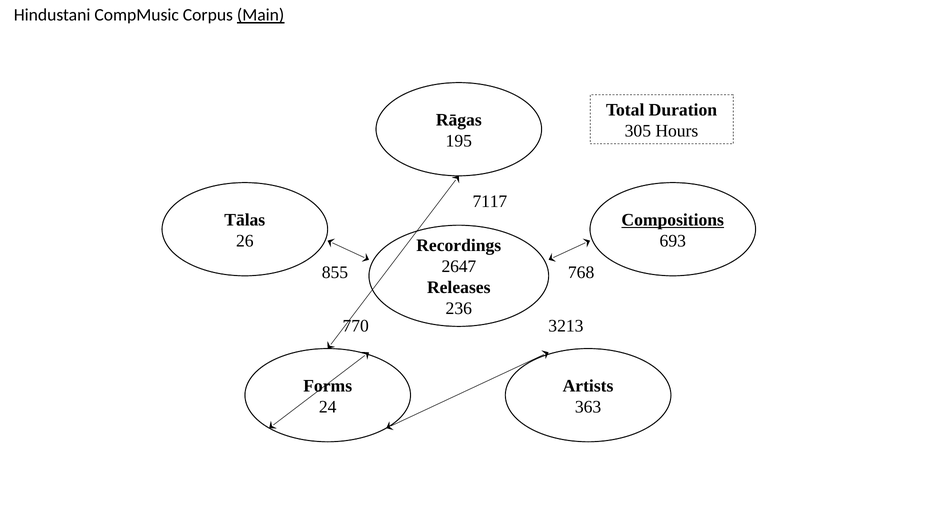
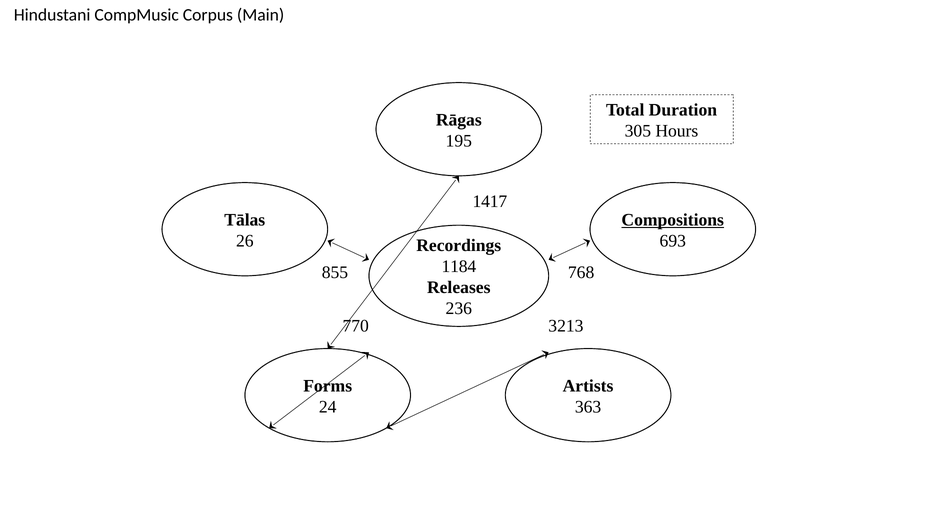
Main underline: present -> none
7117: 7117 -> 1417
2647: 2647 -> 1184
